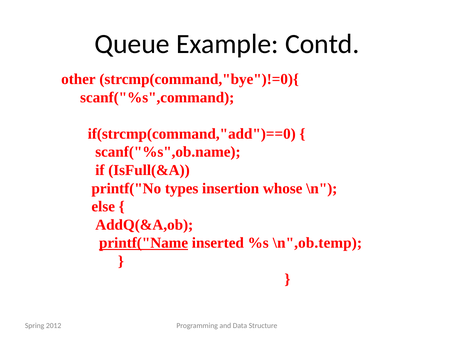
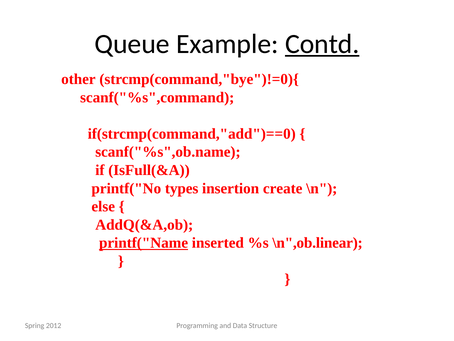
Contd underline: none -> present
whose: whose -> create
\n",ob.temp: \n",ob.temp -> \n",ob.linear
